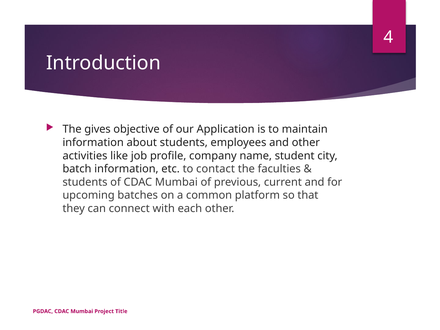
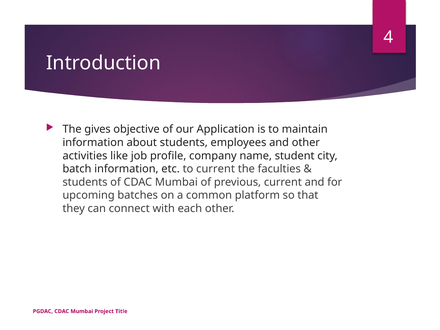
to contact: contact -> current
